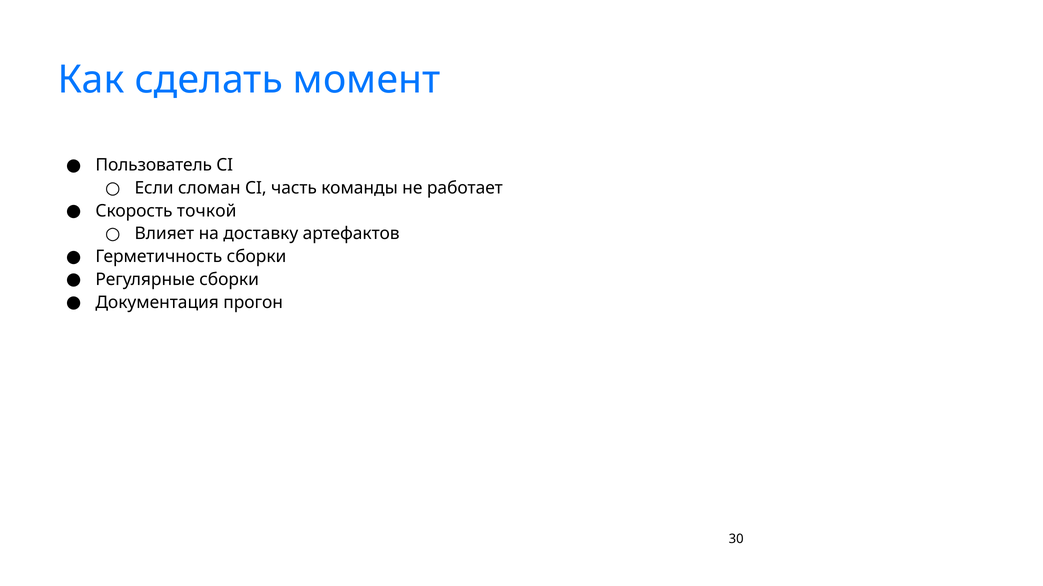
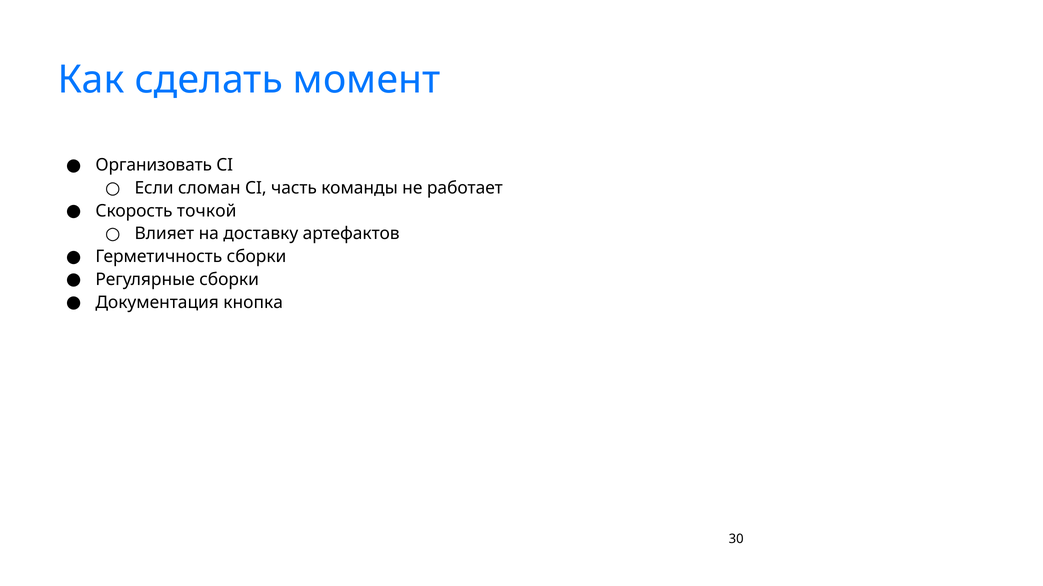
Пользователь: Пользователь -> Организовать
прогон: прогон -> кнопка
